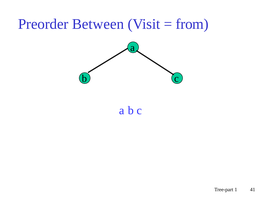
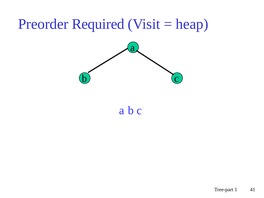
Between: Between -> Required
from: from -> heap
